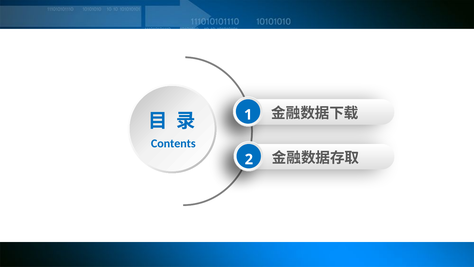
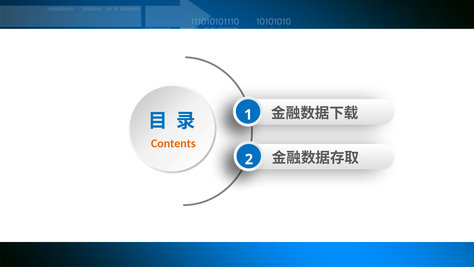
Contents colour: blue -> orange
